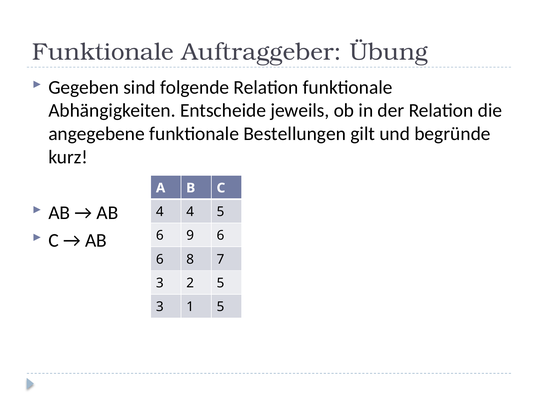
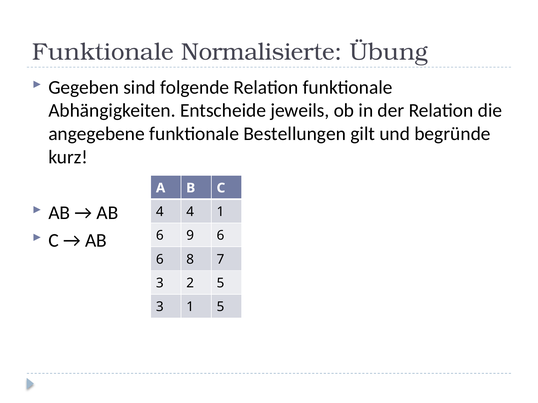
Auftraggeber: Auftraggeber -> Normalisierte
4 5: 5 -> 1
